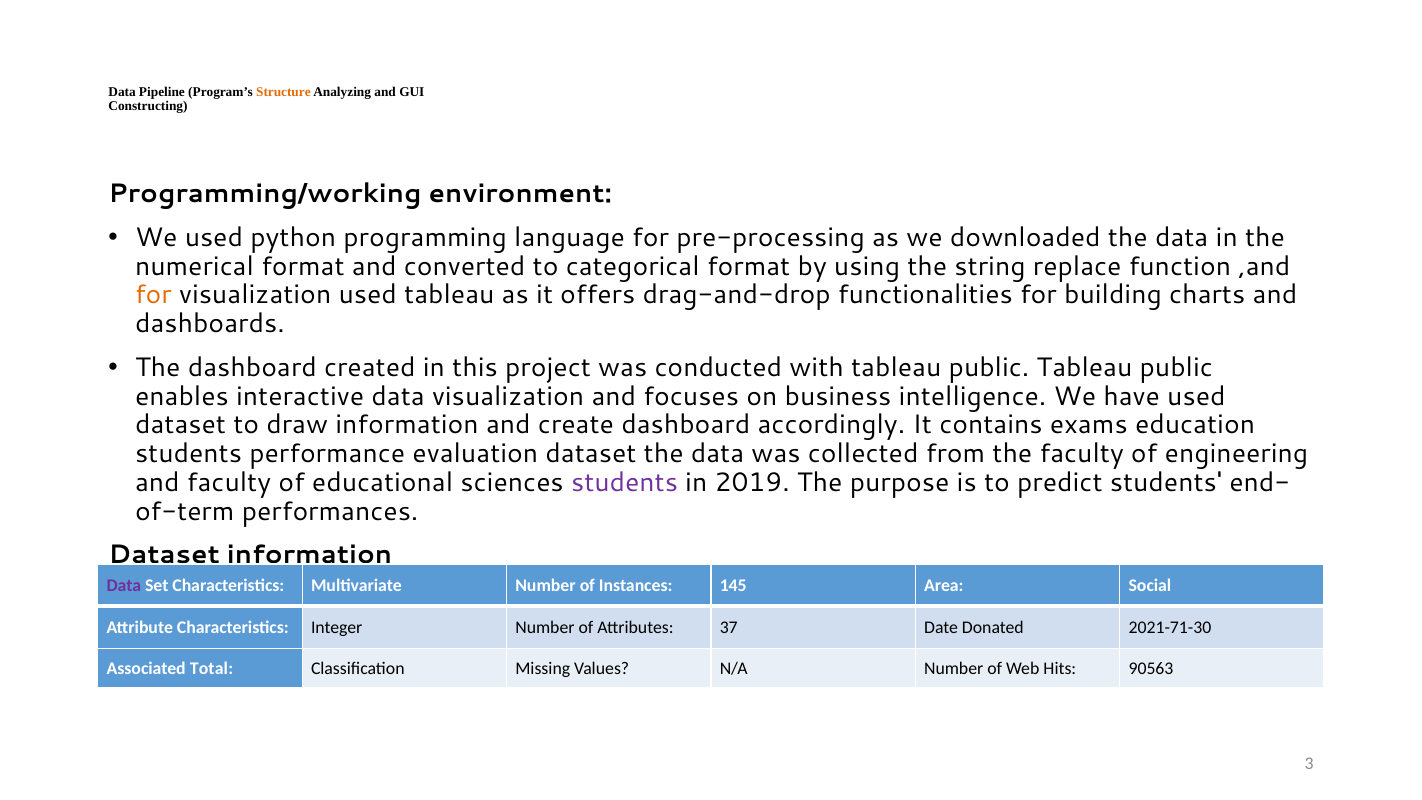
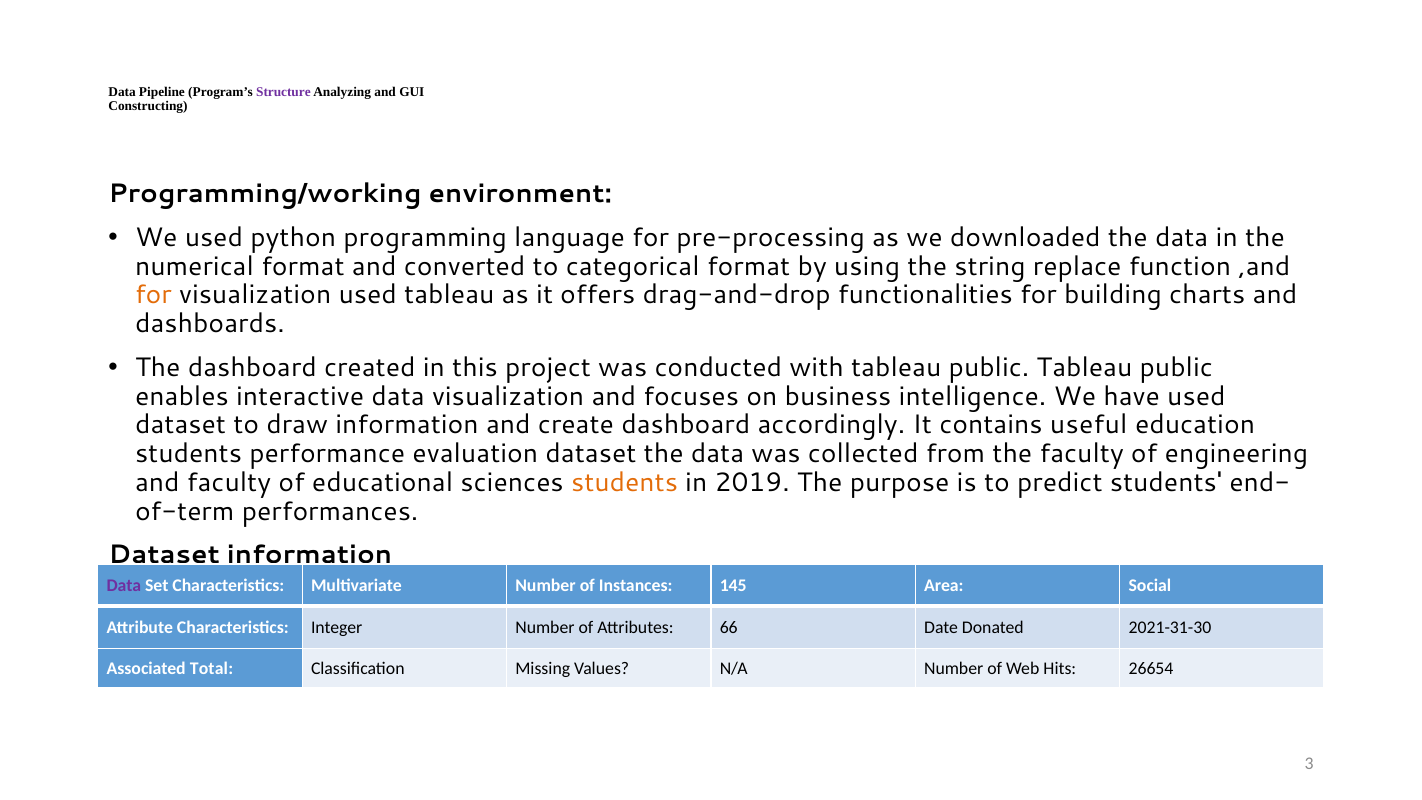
Structure colour: orange -> purple
exams: exams -> useful
students at (625, 483) colour: purple -> orange
37: 37 -> 66
2021-71-30: 2021-71-30 -> 2021-31-30
90563: 90563 -> 26654
